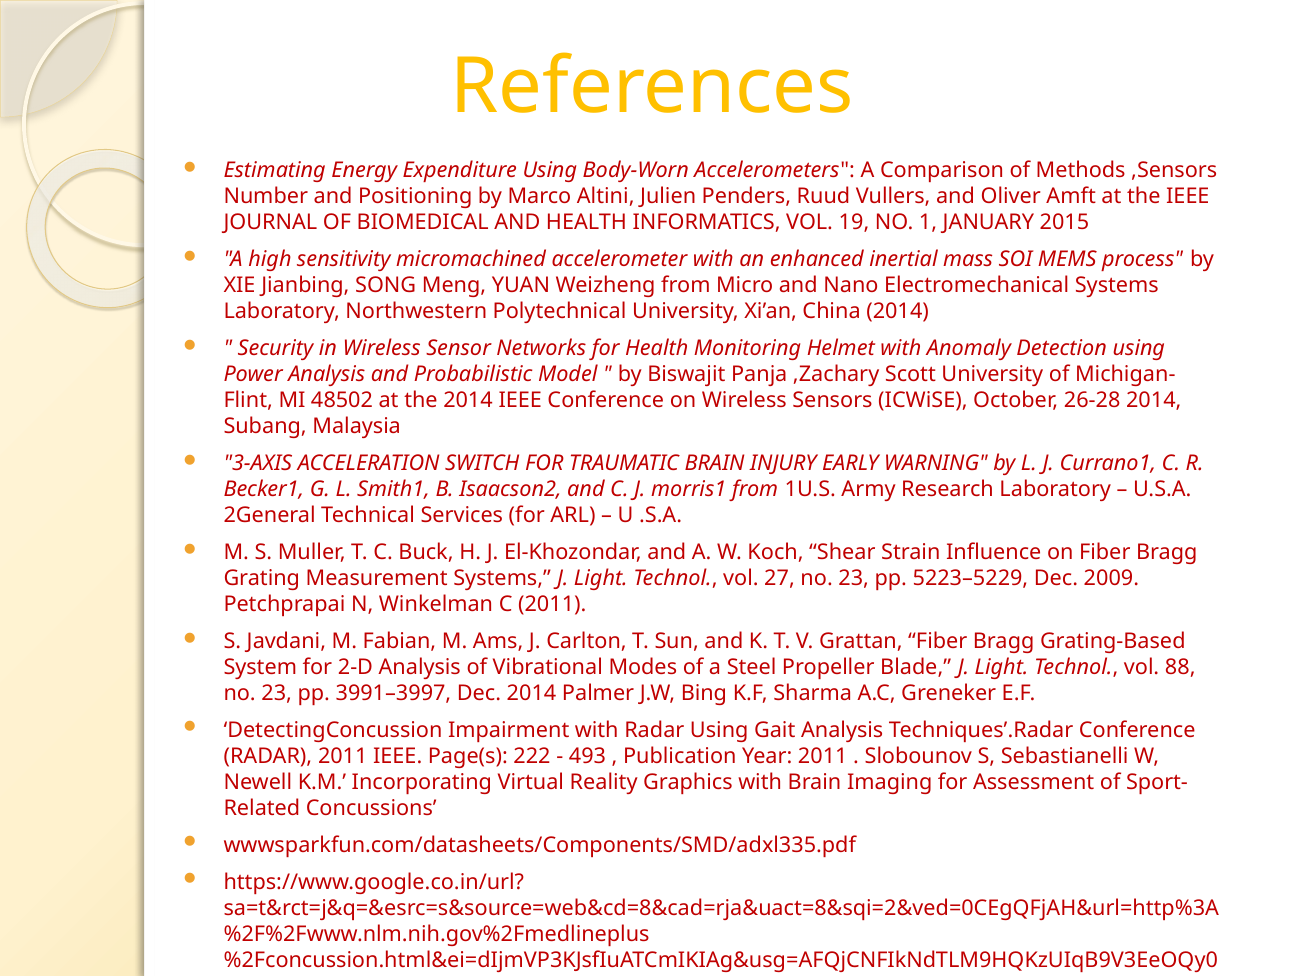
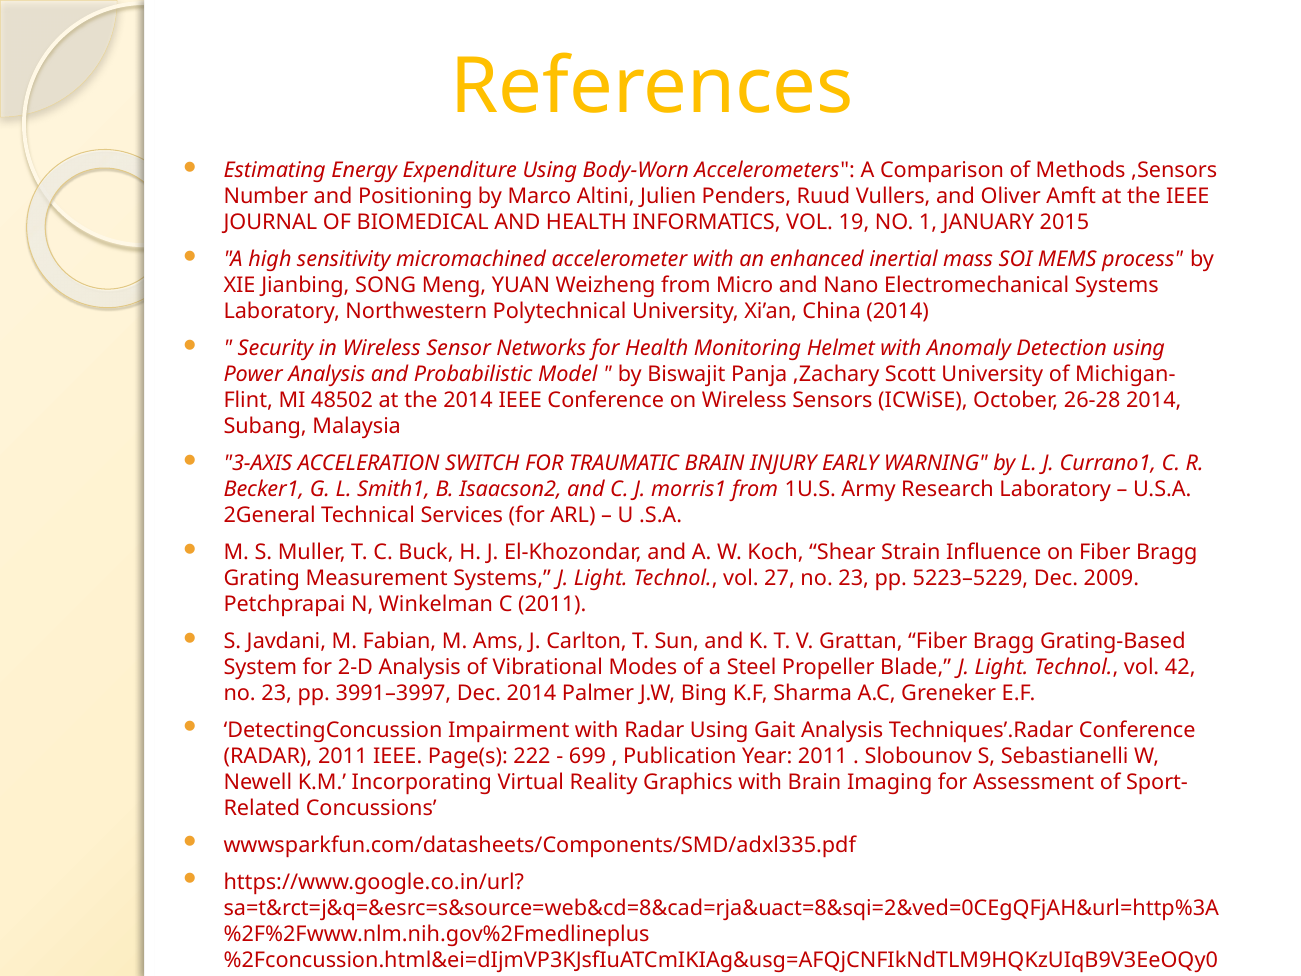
88: 88 -> 42
493: 493 -> 699
